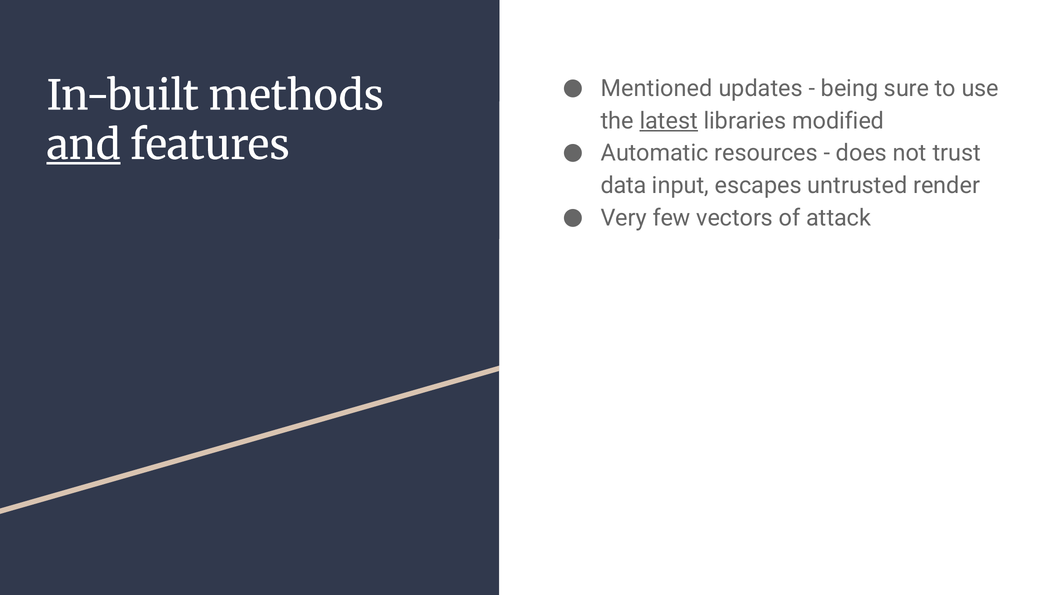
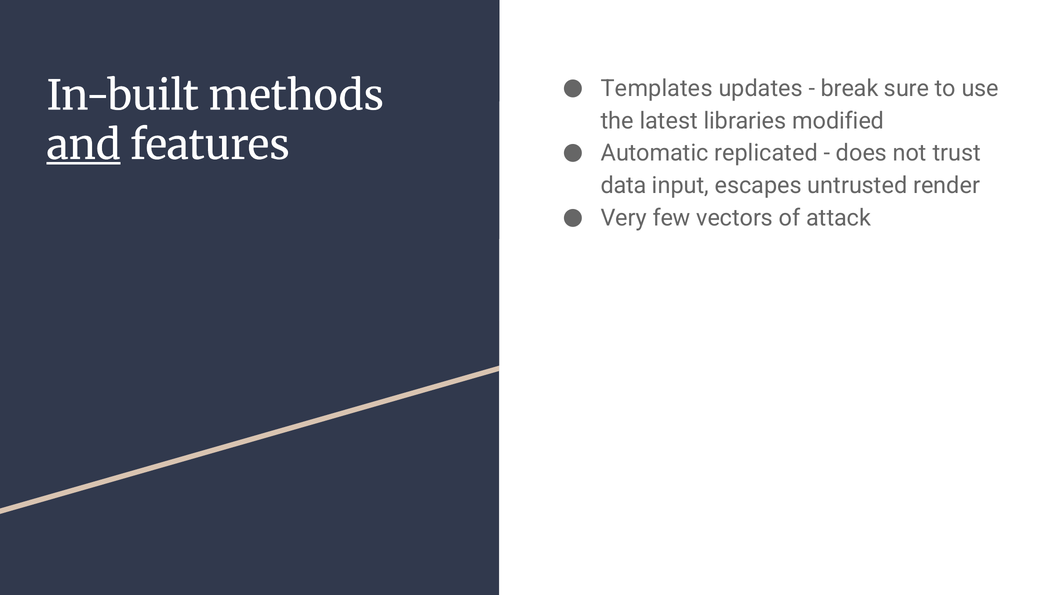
Mentioned: Mentioned -> Templates
being: being -> break
latest underline: present -> none
resources: resources -> replicated
